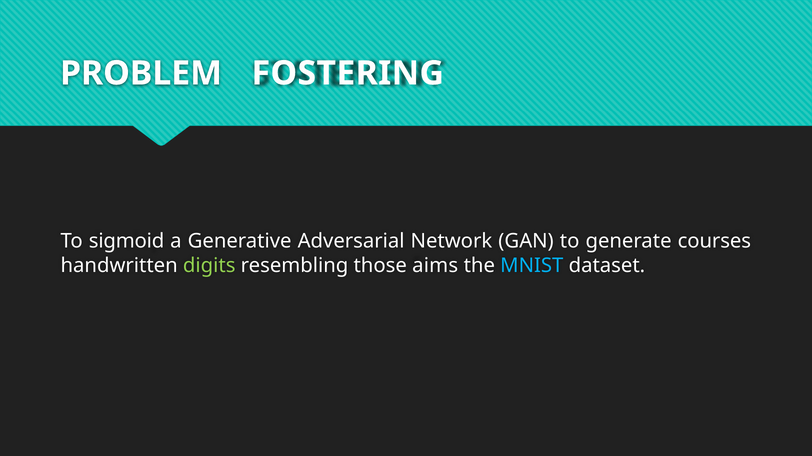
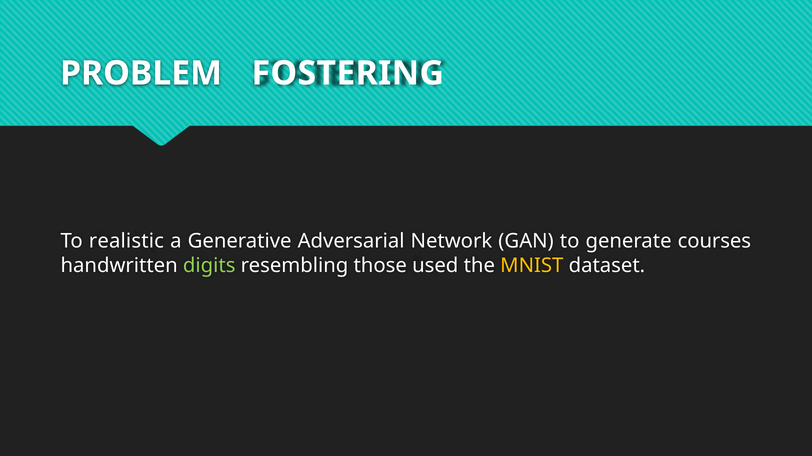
sigmoid: sigmoid -> realistic
aims: aims -> used
MNIST colour: light blue -> yellow
